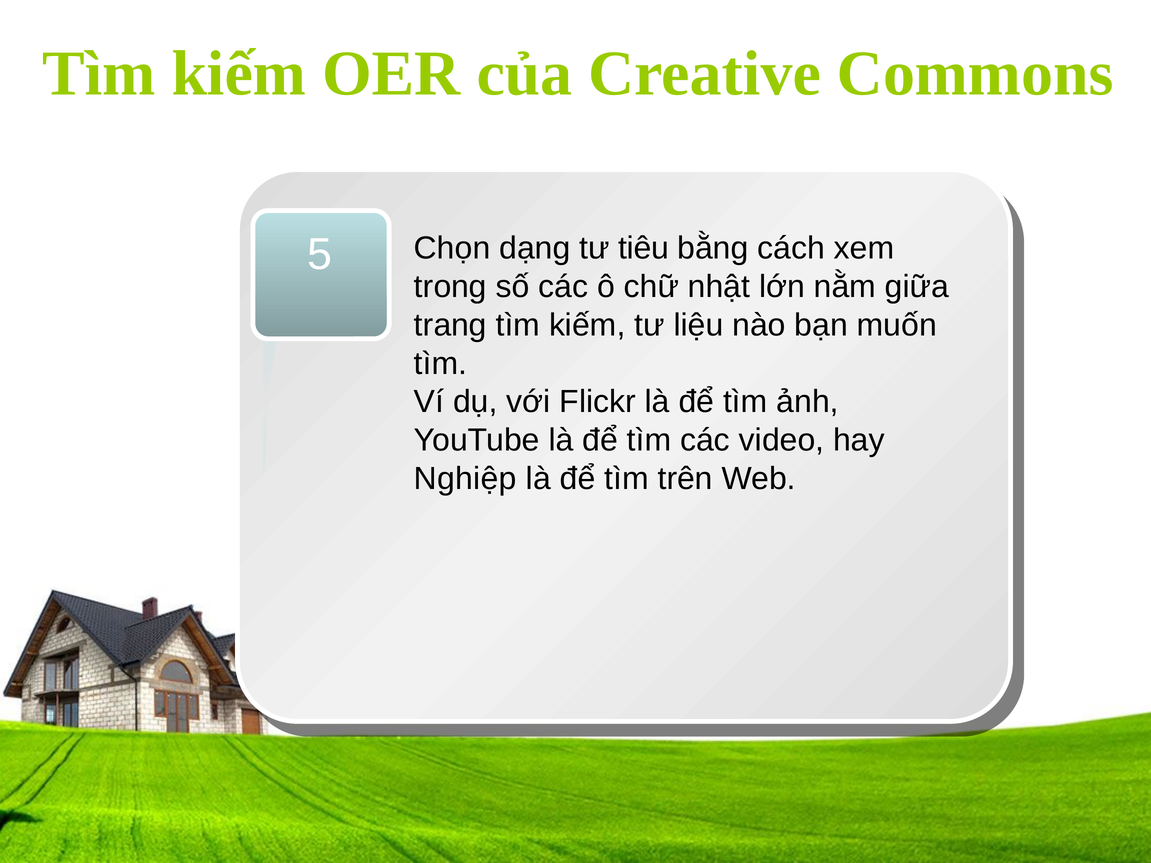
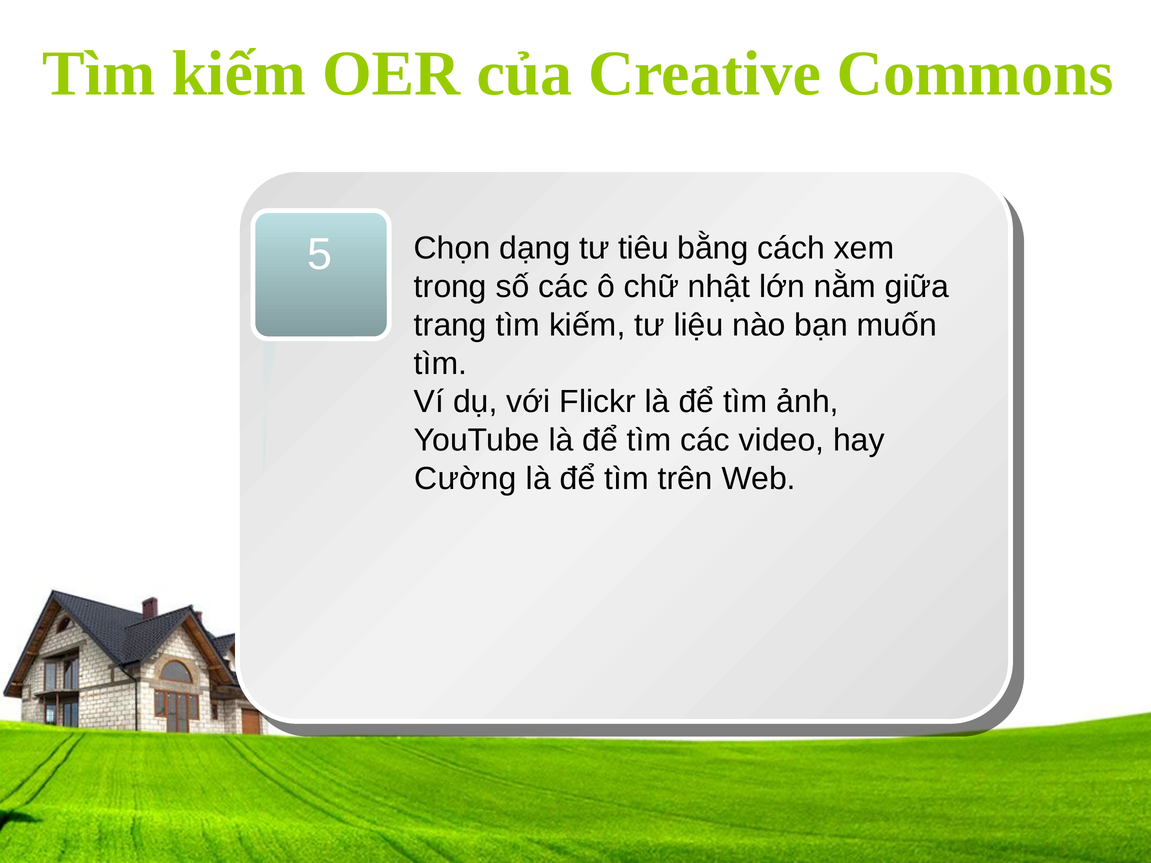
Nghiệp: Nghiệp -> Cường
